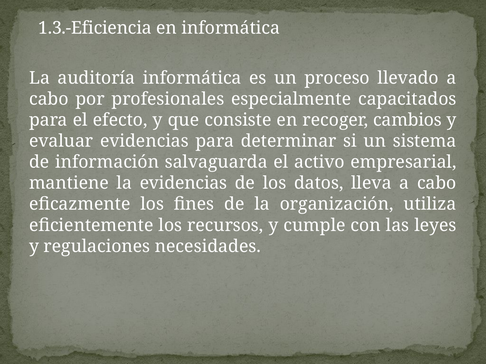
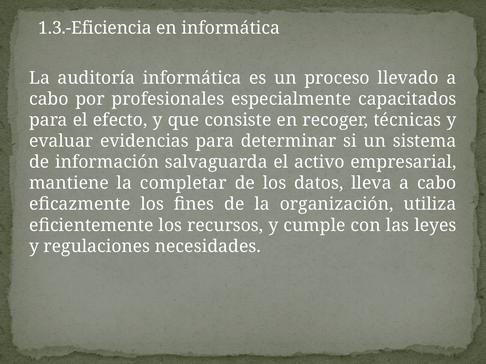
cambios: cambios -> técnicas
la evidencias: evidencias -> completar
